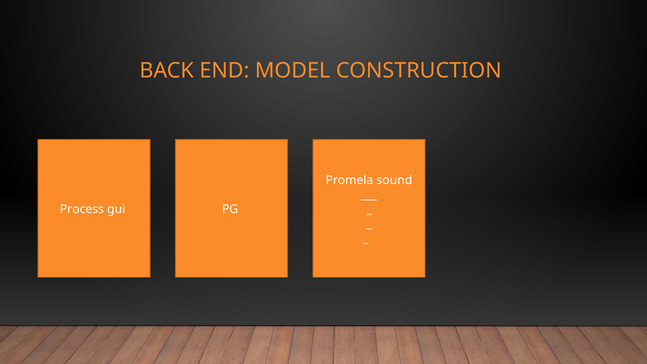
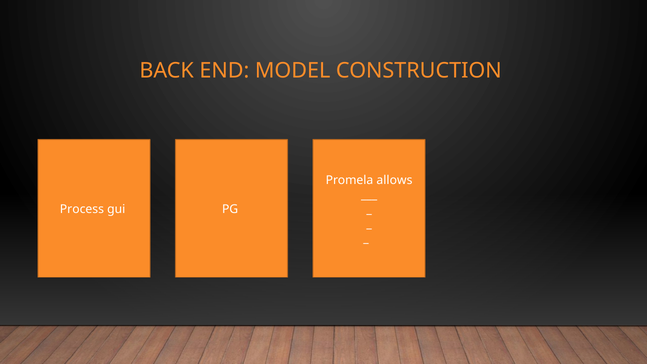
sound: sound -> allows
